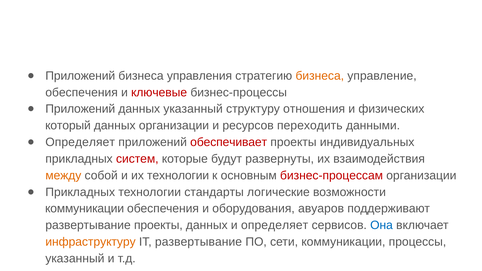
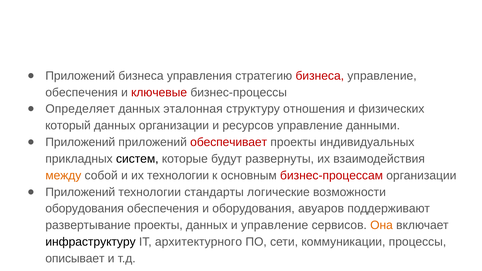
бизнеса at (320, 76) colour: orange -> red
Приложений at (80, 109): Приложений -> Определяет
данных указанный: указанный -> эталонная
ресурсов переходить: переходить -> управление
Определяет at (80, 142): Определяет -> Приложений
систем colour: red -> black
Прикладных at (80, 192): Прикладных -> Приложений
коммуникации at (85, 209): коммуникации -> оборудования
и определяет: определяет -> управление
Она colour: blue -> orange
инфраструктуру colour: orange -> black
IT развертывание: развертывание -> архитектурного
указанный at (75, 259): указанный -> описывает
